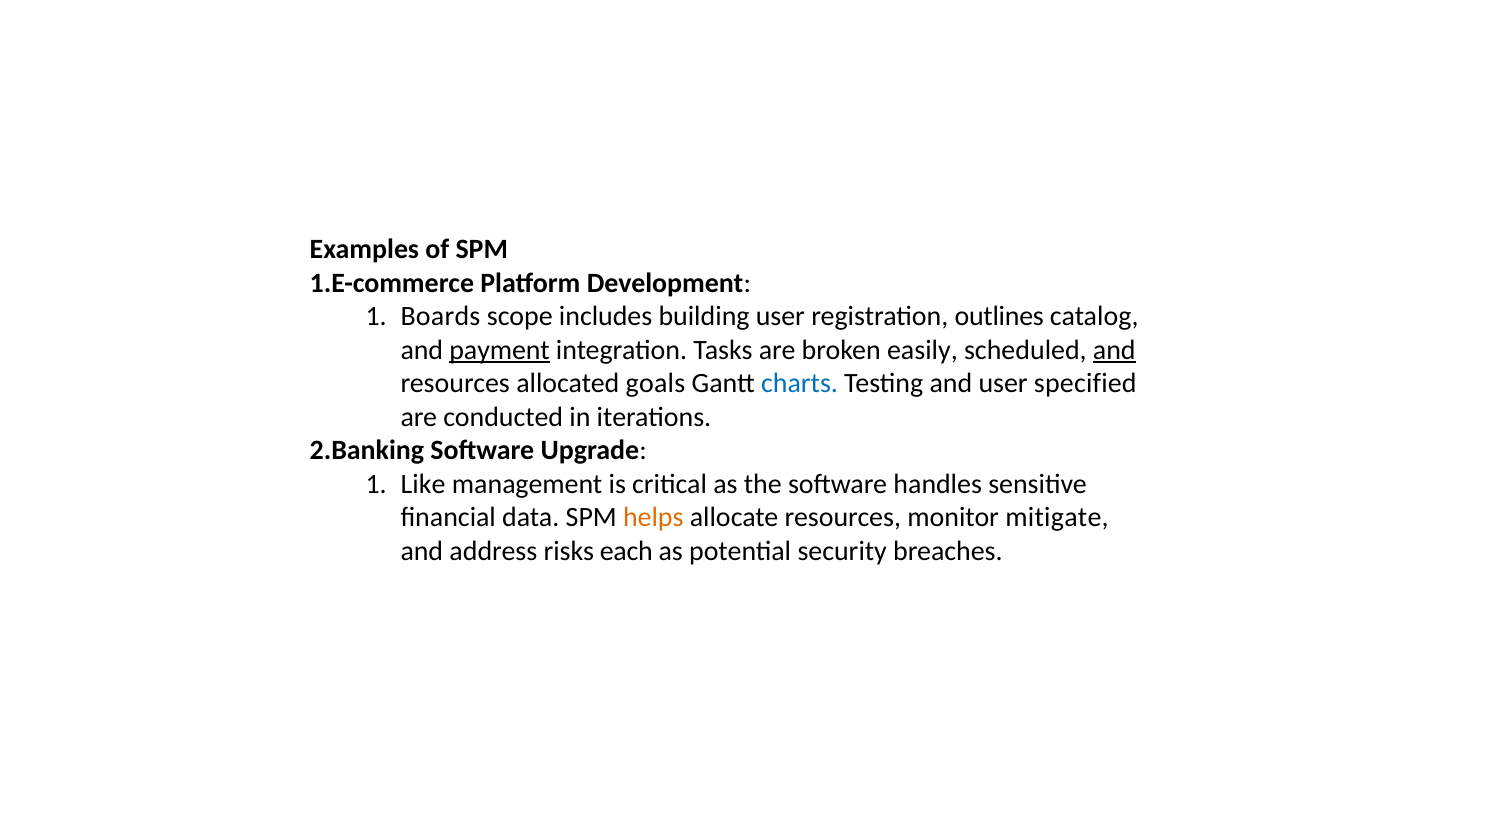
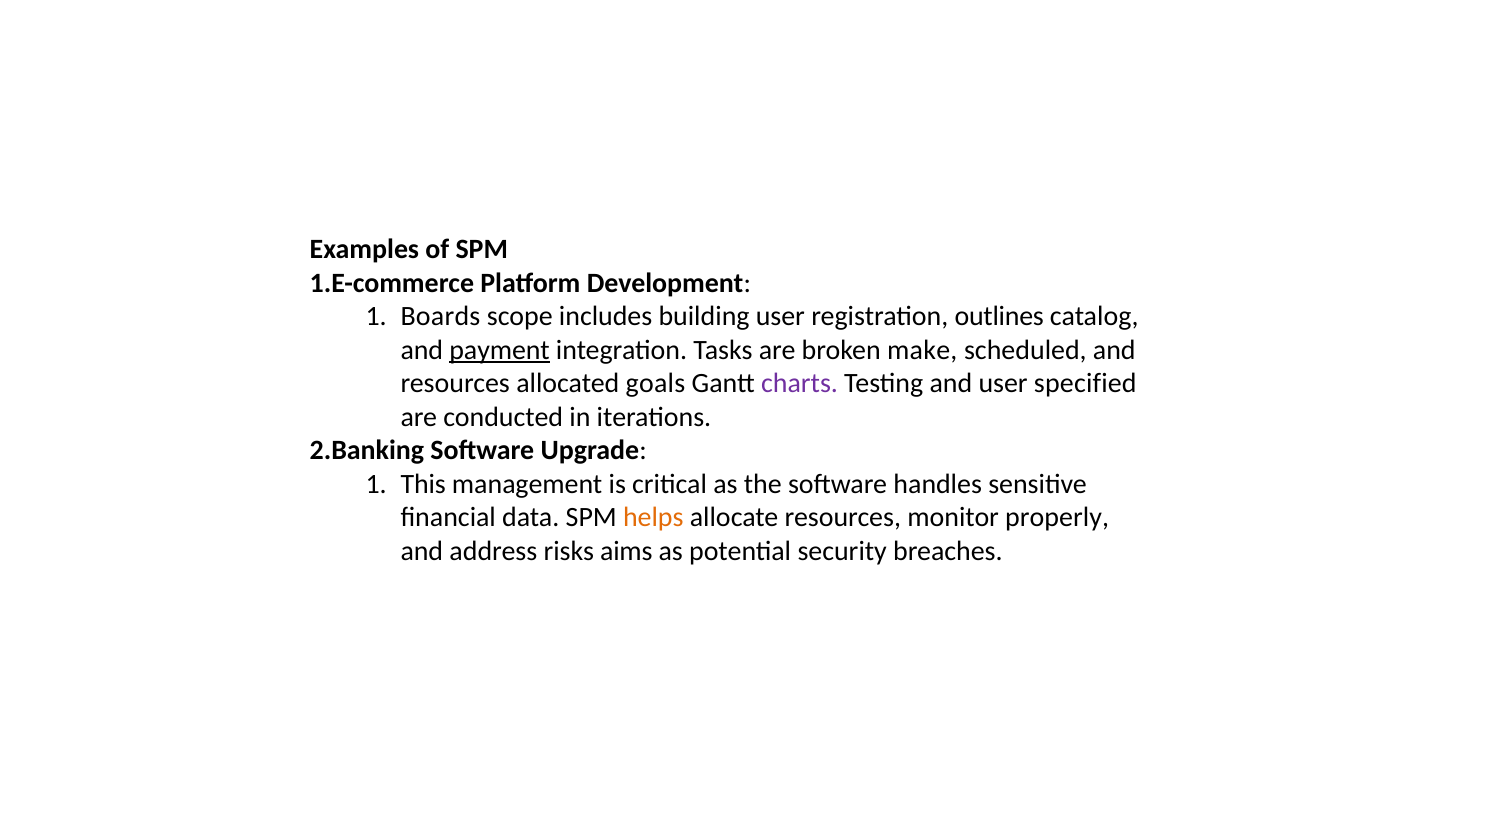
easily: easily -> make
and at (1114, 350) underline: present -> none
charts colour: blue -> purple
Like: Like -> This
mitigate: mitigate -> properly
each: each -> aims
